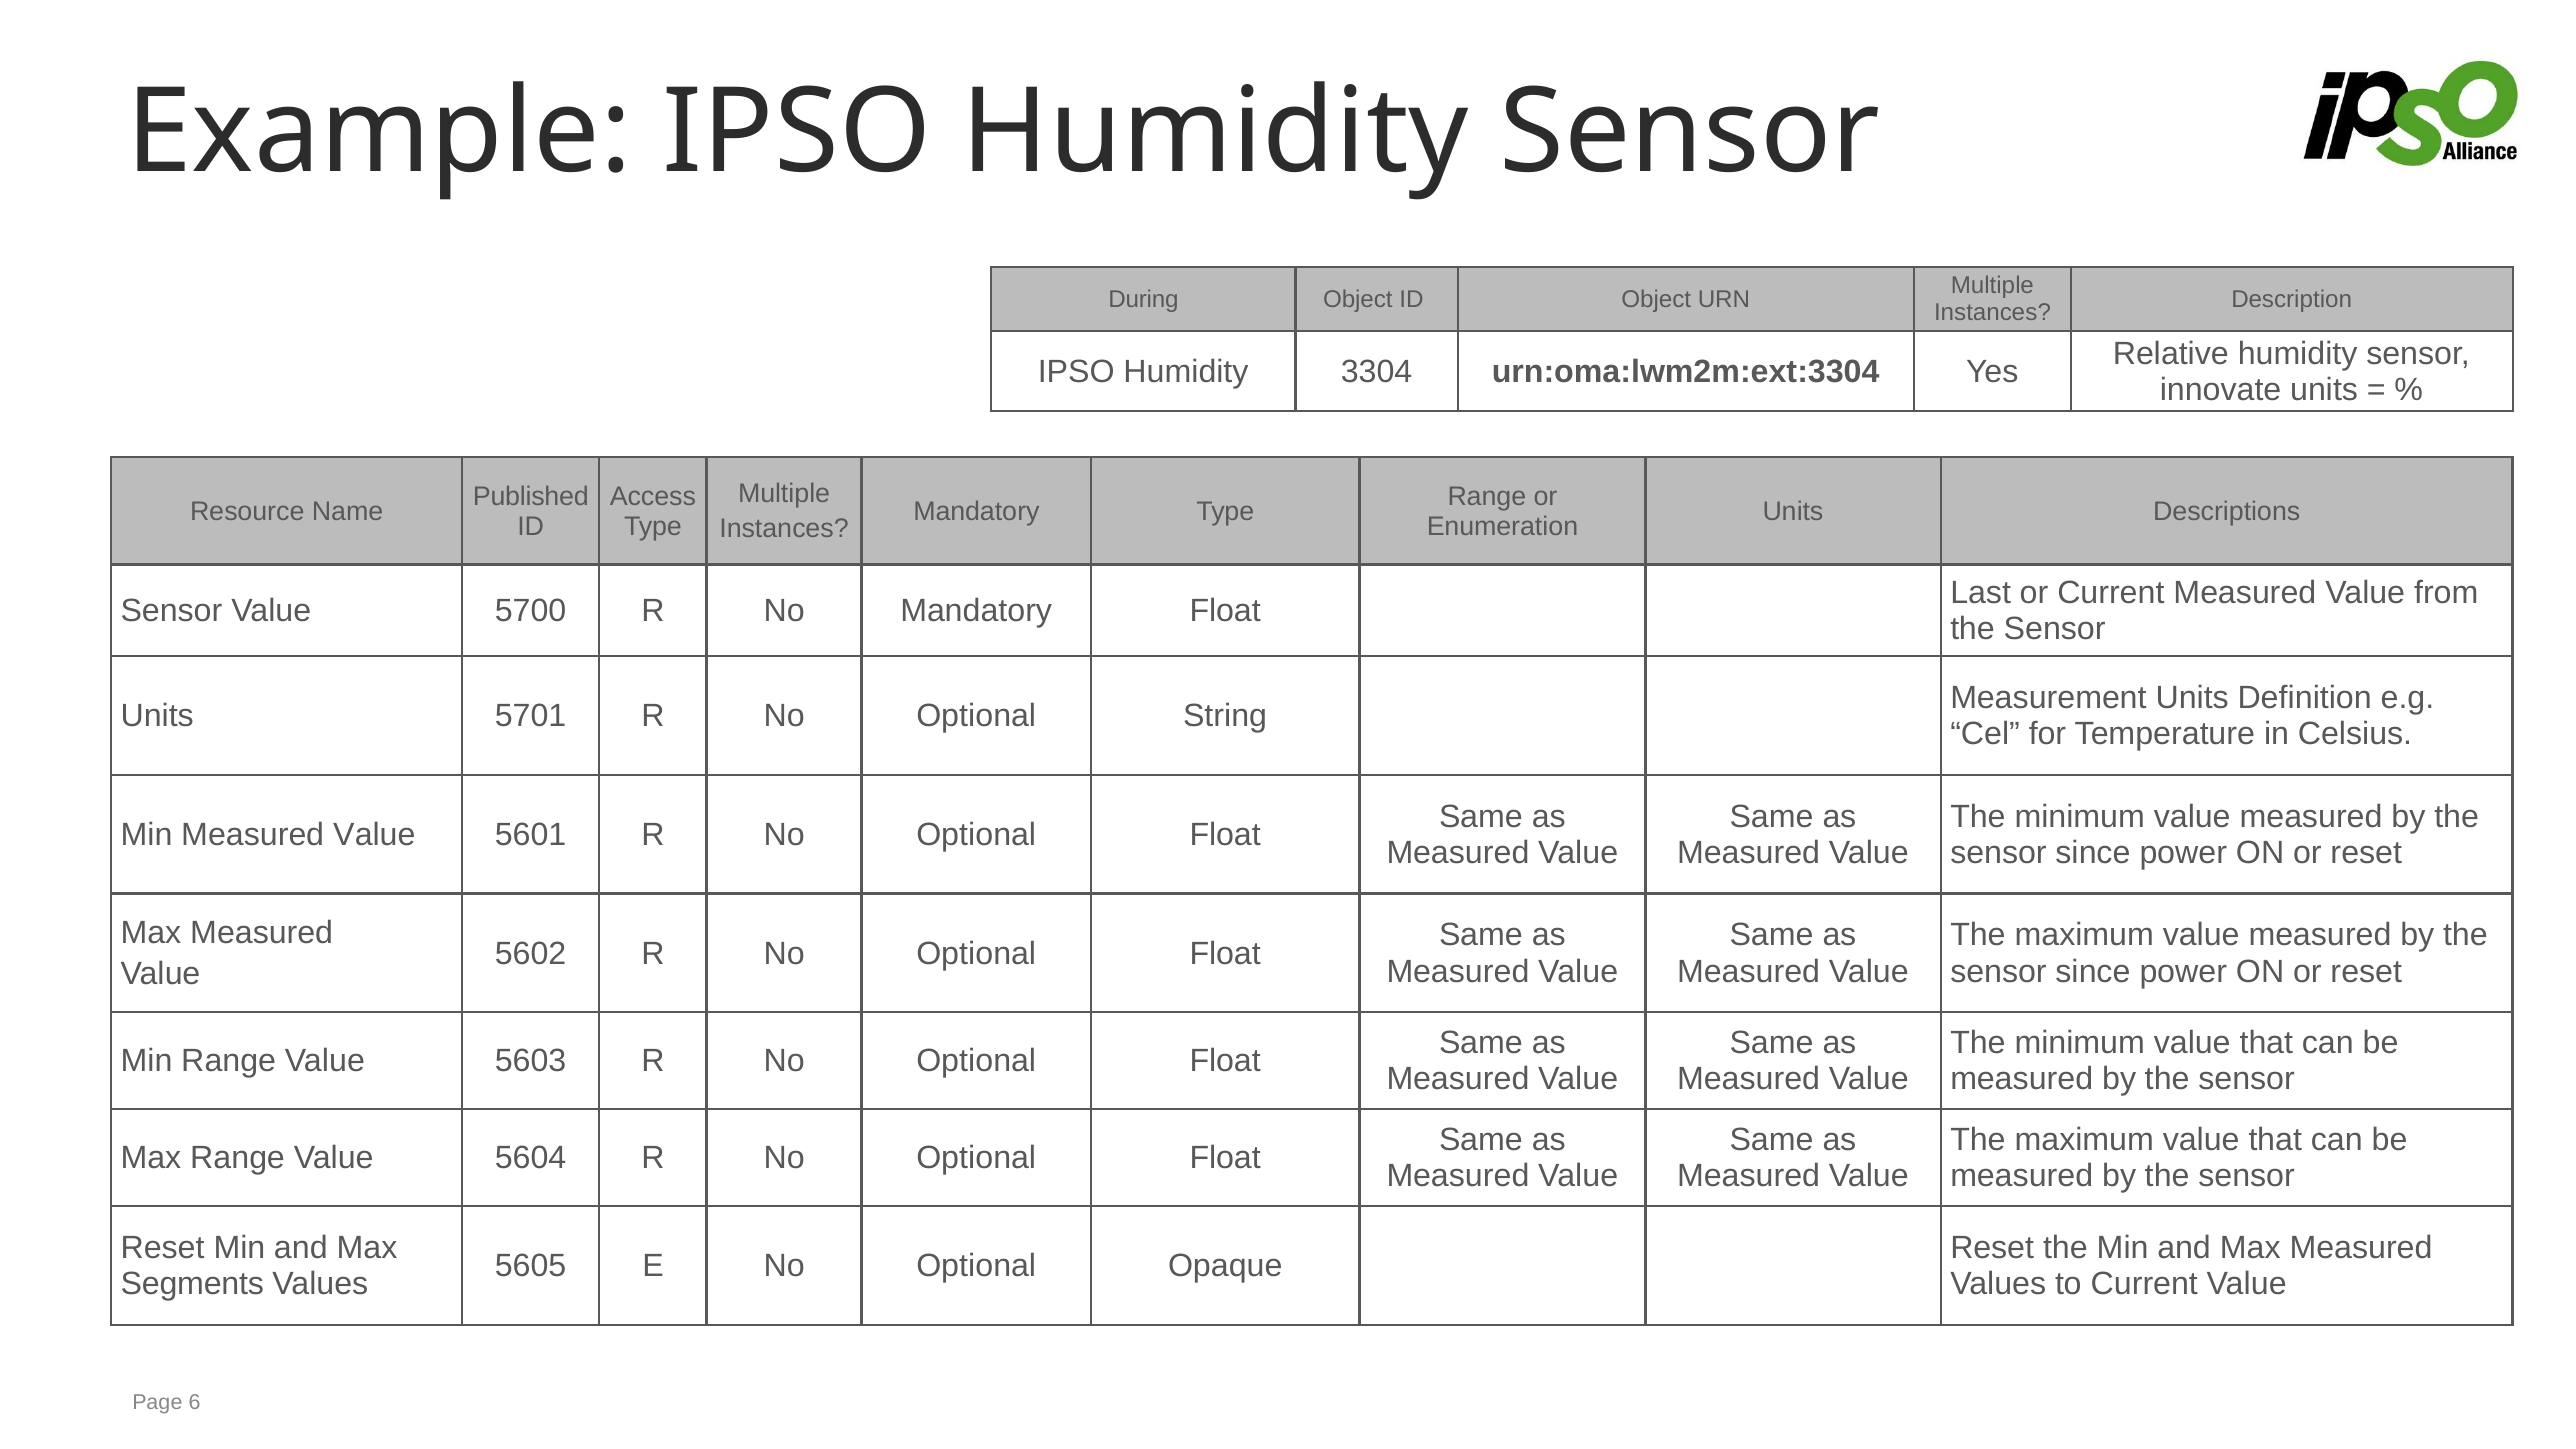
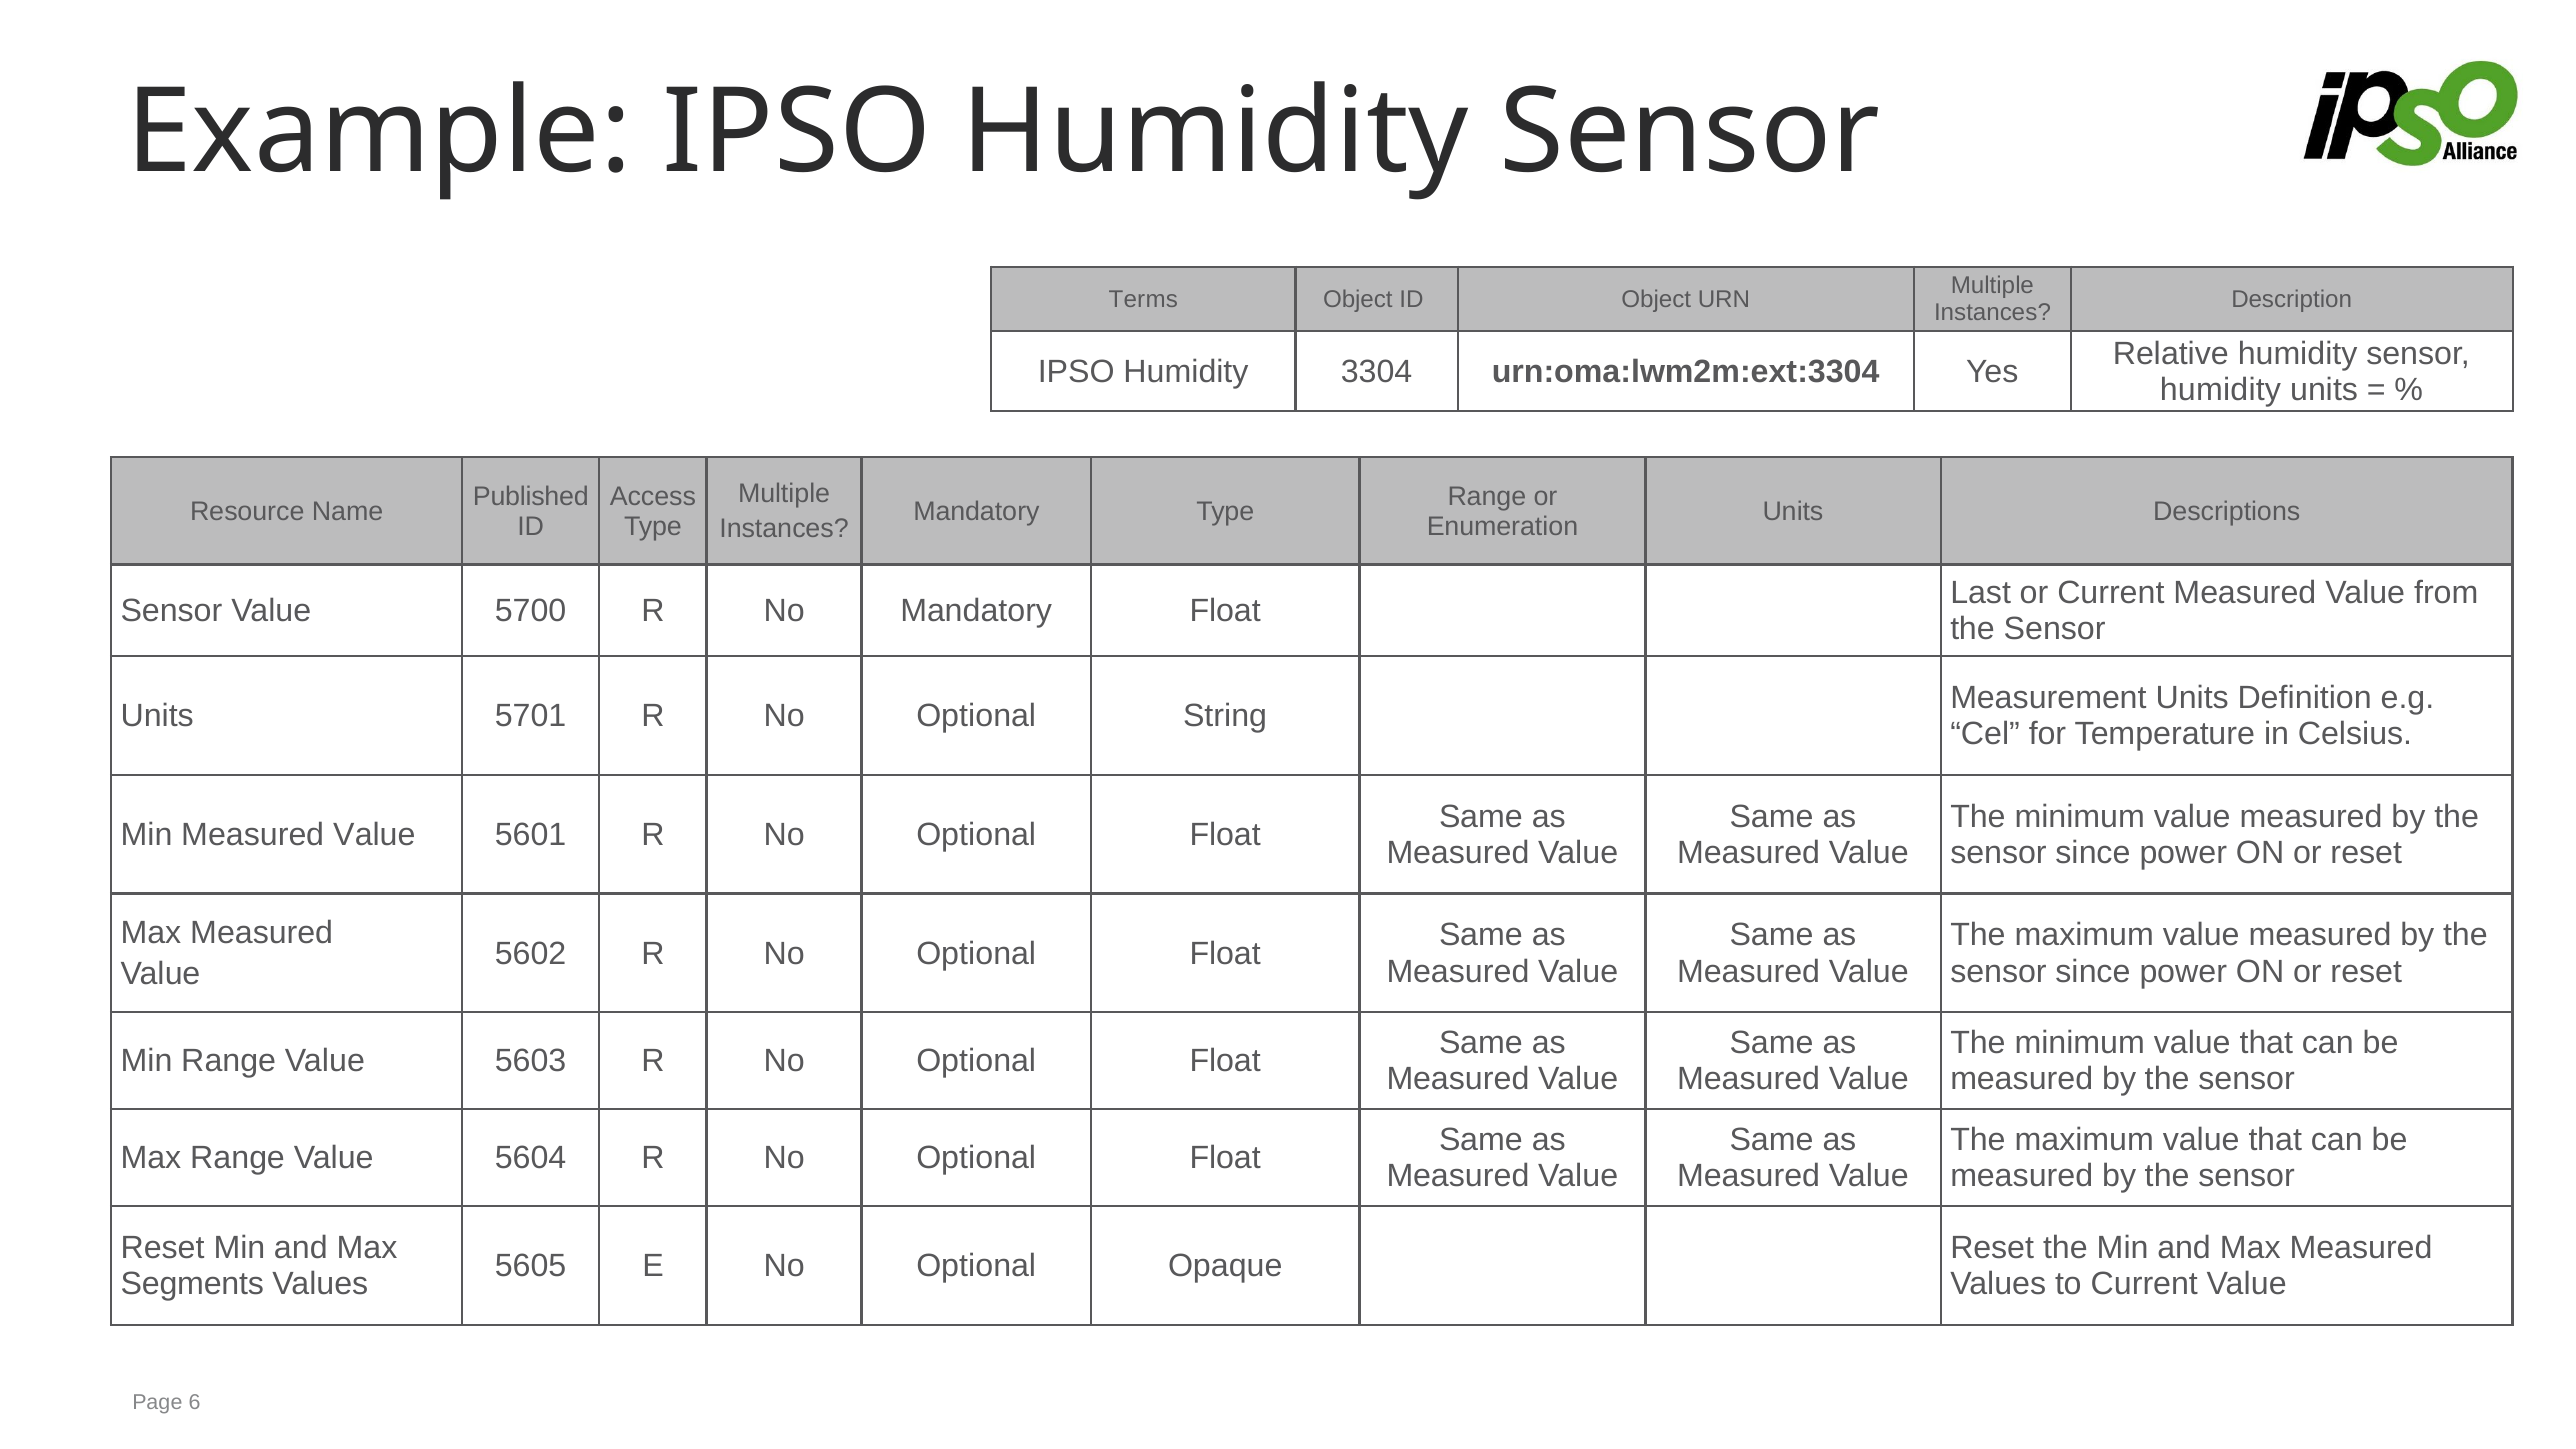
During: During -> Terms
innovate at (2221, 390): innovate -> humidity
